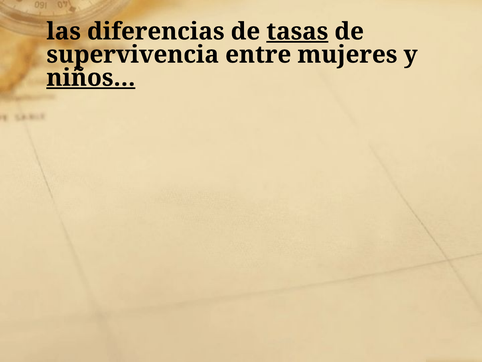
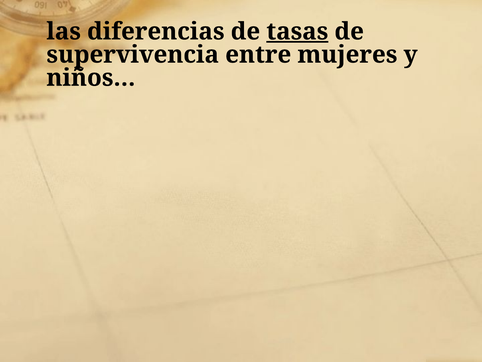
niños… underline: present -> none
